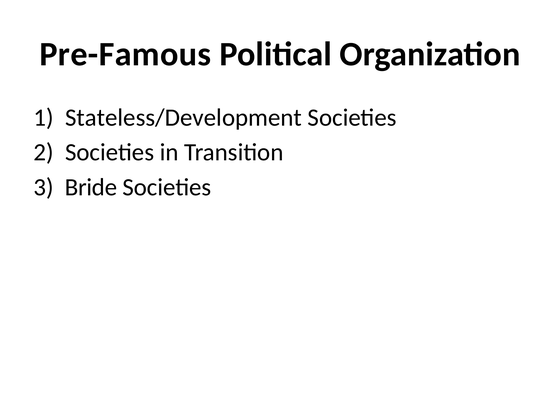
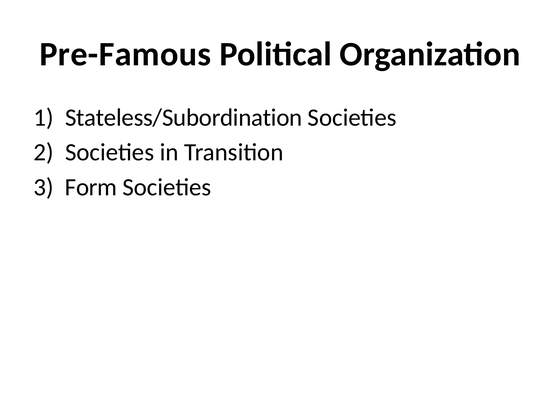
Stateless/Development: Stateless/Development -> Stateless/Subordination
Bride: Bride -> Form
